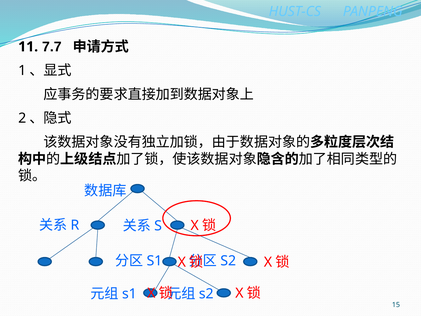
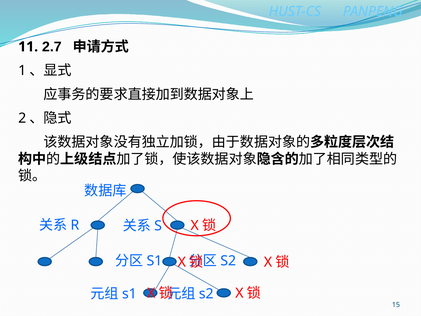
7.7: 7.7 -> 2.7
